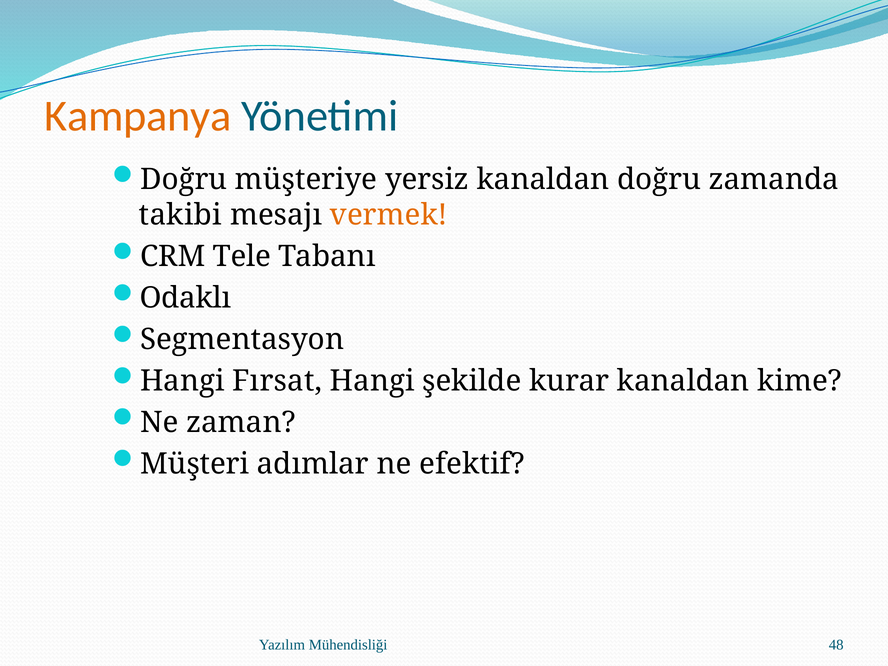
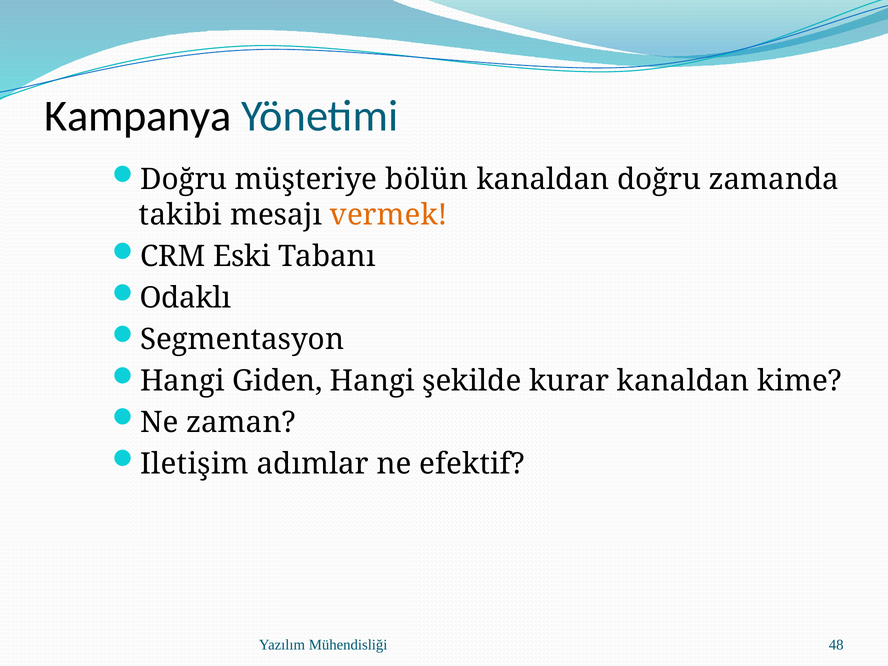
Kampanya colour: orange -> black
yersiz: yersiz -> bölün
Tele: Tele -> Eski
Fırsat: Fırsat -> Giden
Müşteri: Müşteri -> Iletişim
